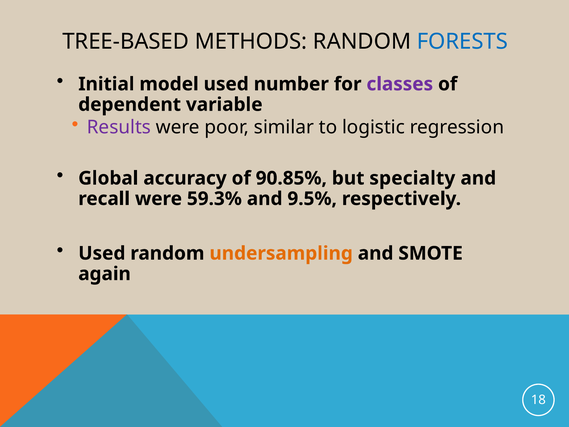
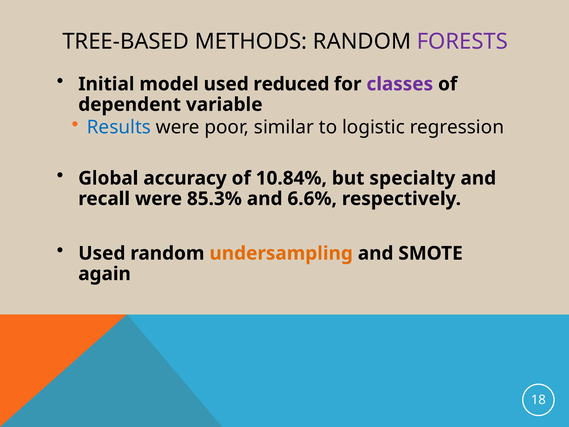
FORESTS colour: blue -> purple
number: number -> reduced
Results colour: purple -> blue
90.85%: 90.85% -> 10.84%
59.3%: 59.3% -> 85.3%
9.5%: 9.5% -> 6.6%
